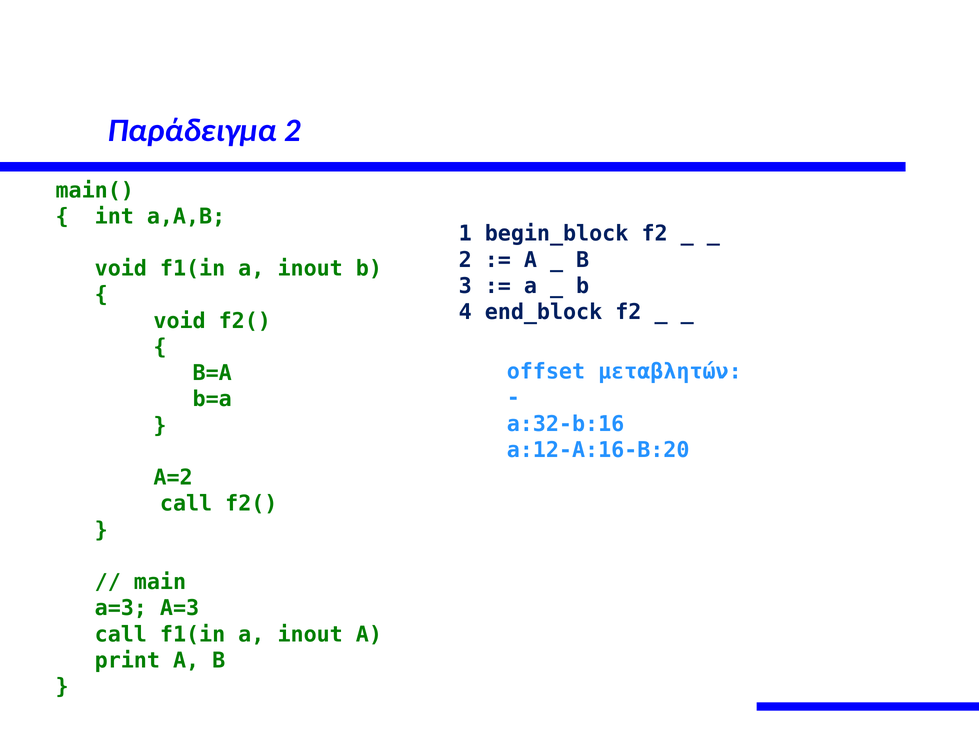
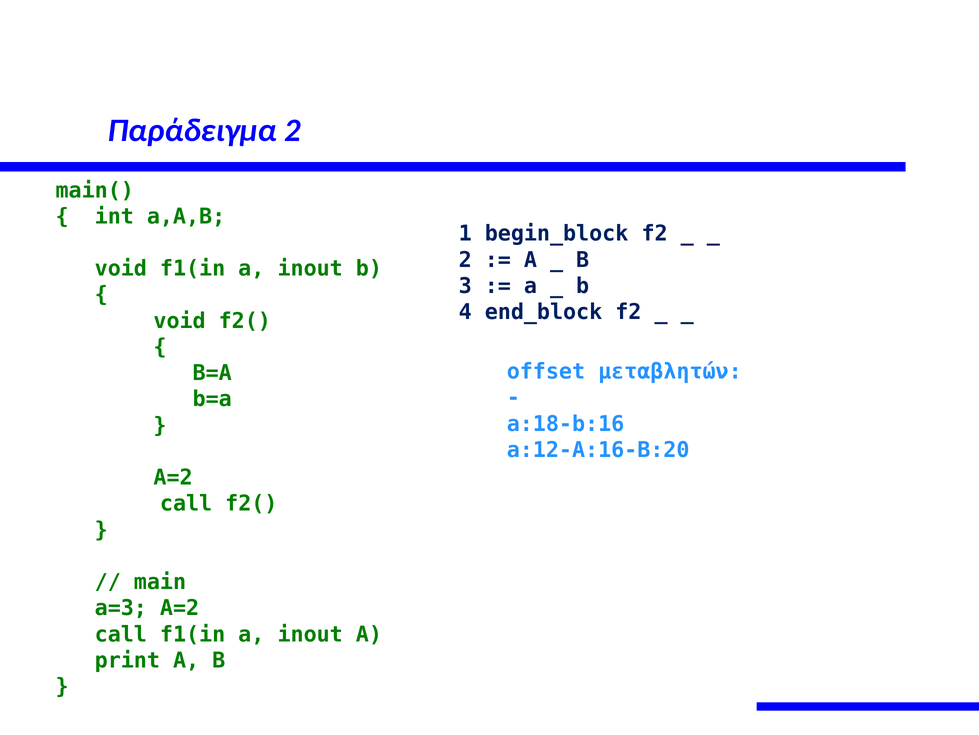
a:32-b:16: a:32-b:16 -> a:18-b:16
a=3 A=3: A=3 -> A=2
